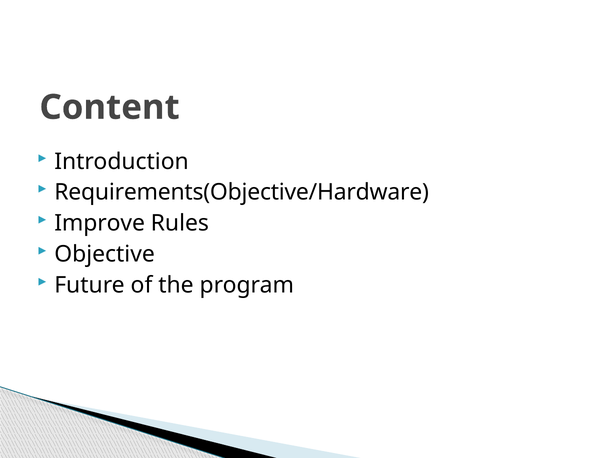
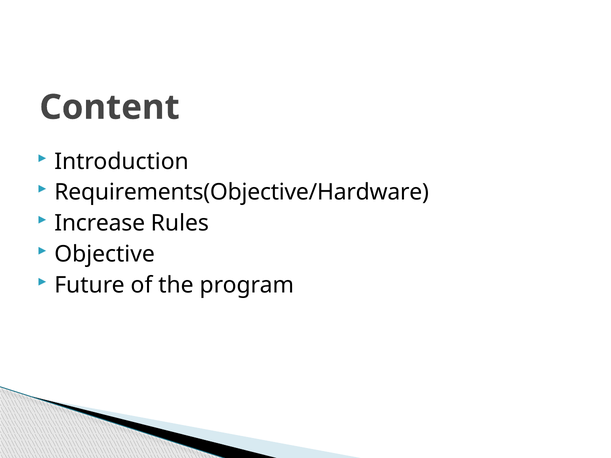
Improve: Improve -> Increase
